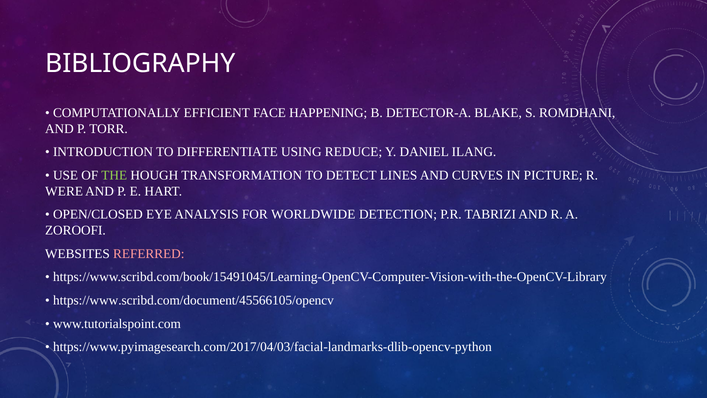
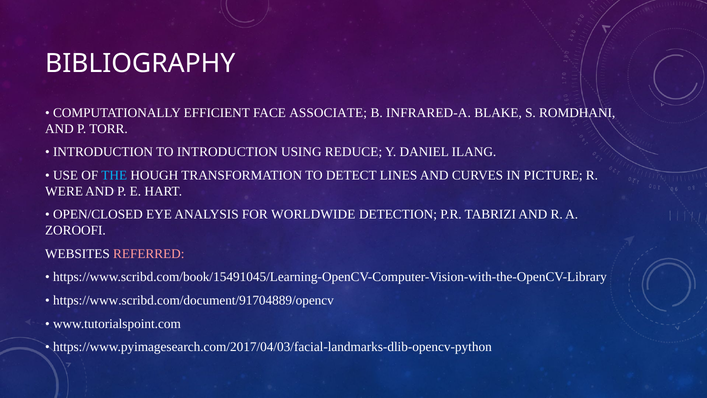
HAPPENING: HAPPENING -> ASSOCIATE
DETECTOR-A: DETECTOR-A -> INFRARED-A
TO DIFFERENTIATE: DIFFERENTIATE -> INTRODUCTION
THE colour: light green -> light blue
https://www.scribd.com/document/45566105/opencv: https://www.scribd.com/document/45566105/opencv -> https://www.scribd.com/document/91704889/opencv
